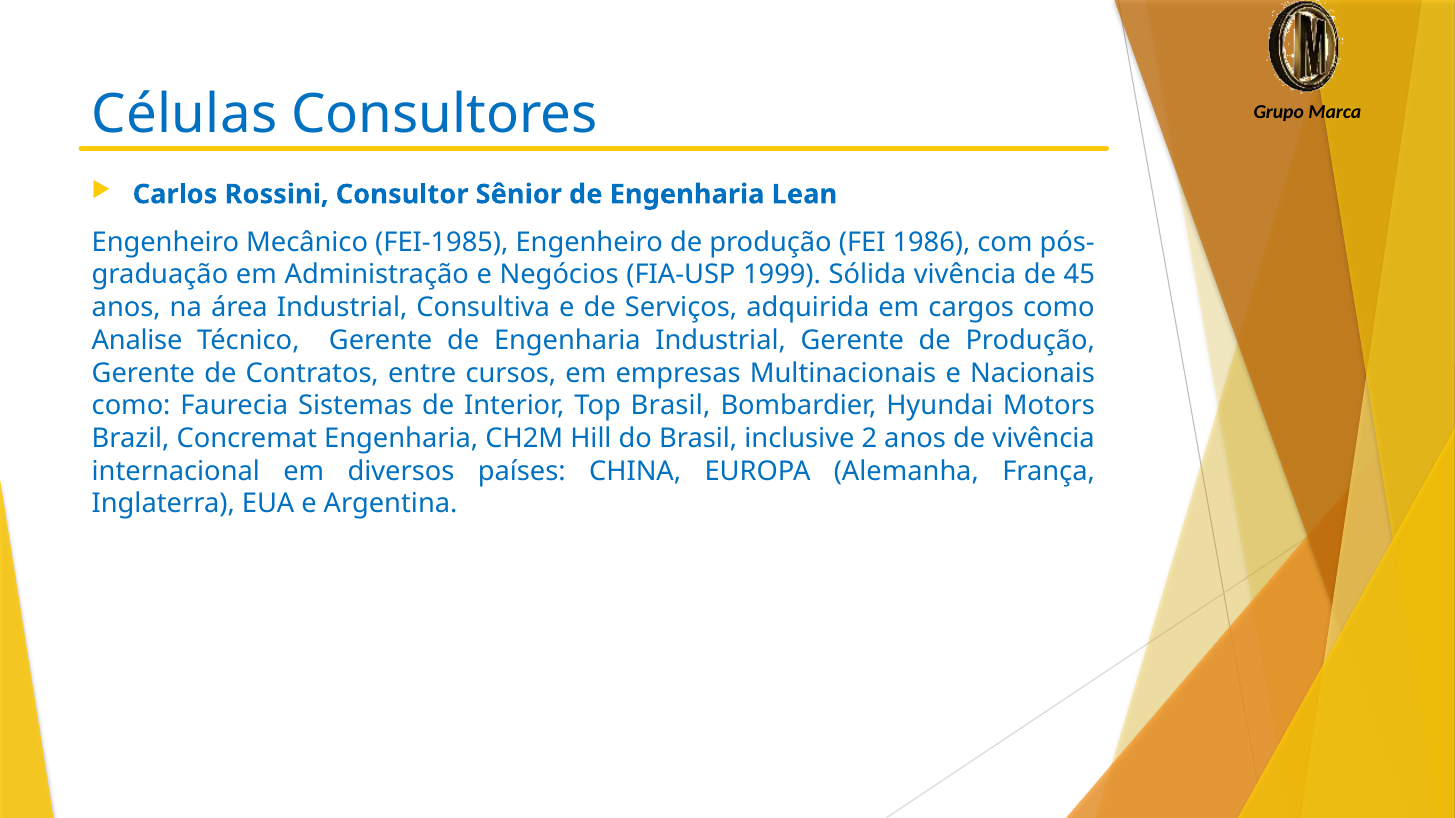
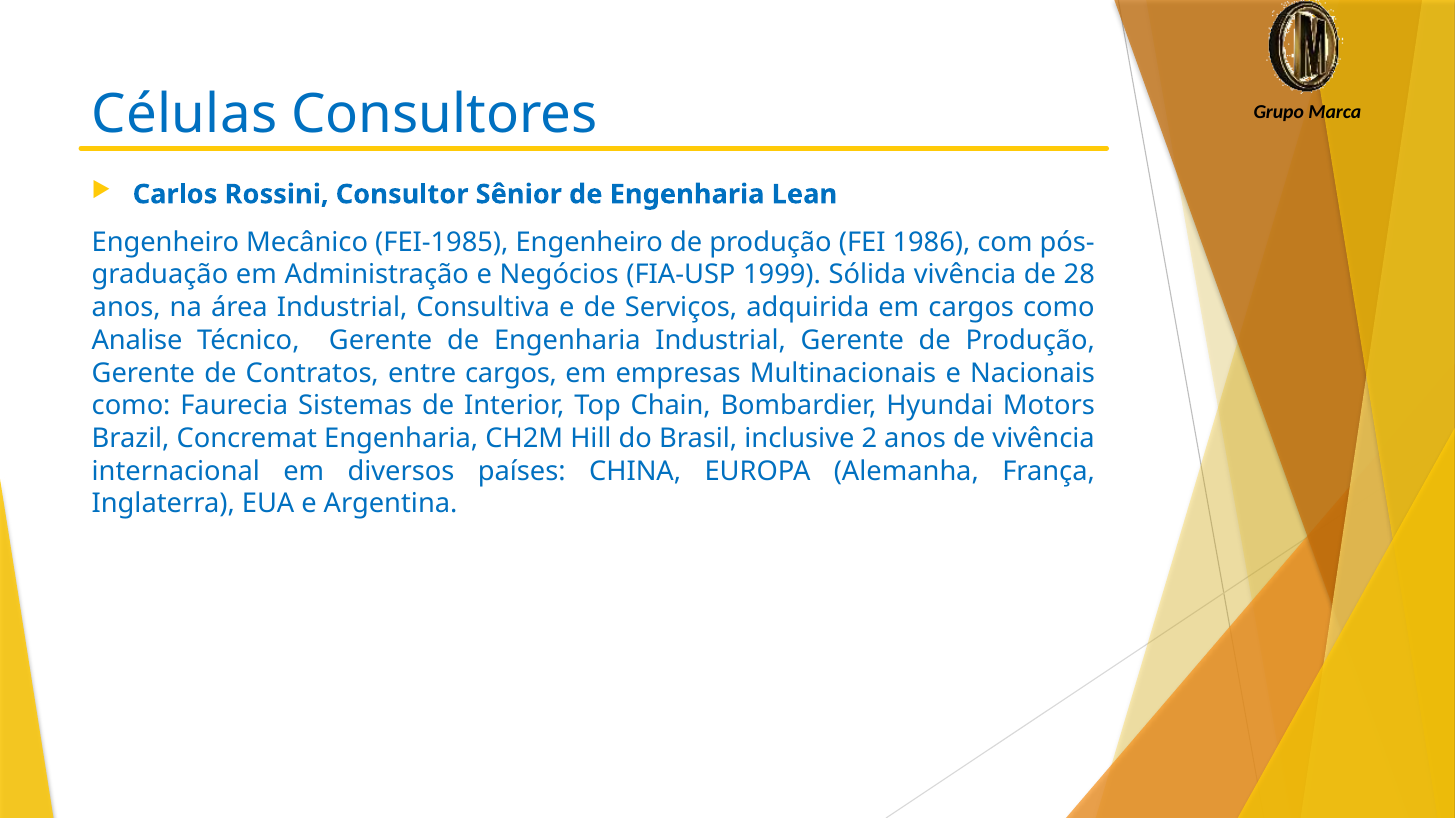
45: 45 -> 28
entre cursos: cursos -> cargos
Top Brasil: Brasil -> Chain
